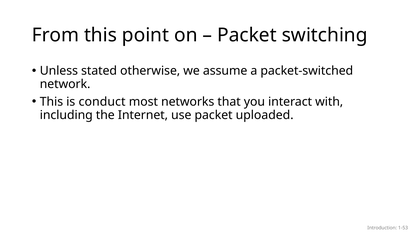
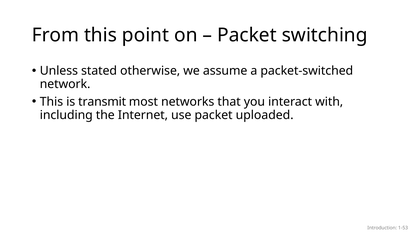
conduct: conduct -> transmit
